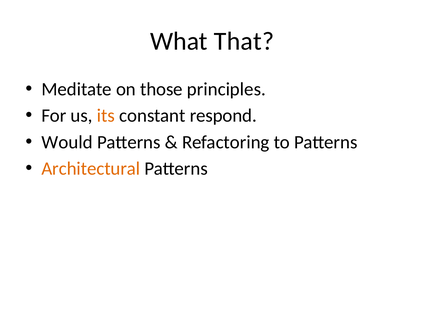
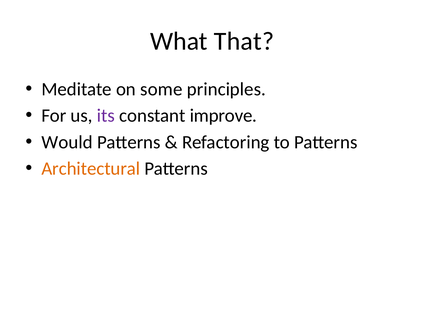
those: those -> some
its colour: orange -> purple
respond: respond -> improve
